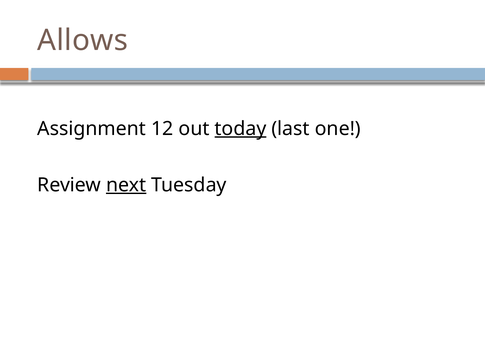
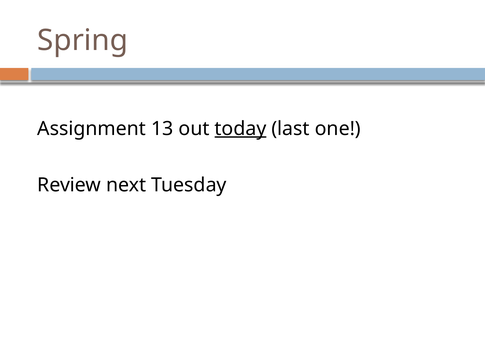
Allows: Allows -> Spring
12: 12 -> 13
next underline: present -> none
